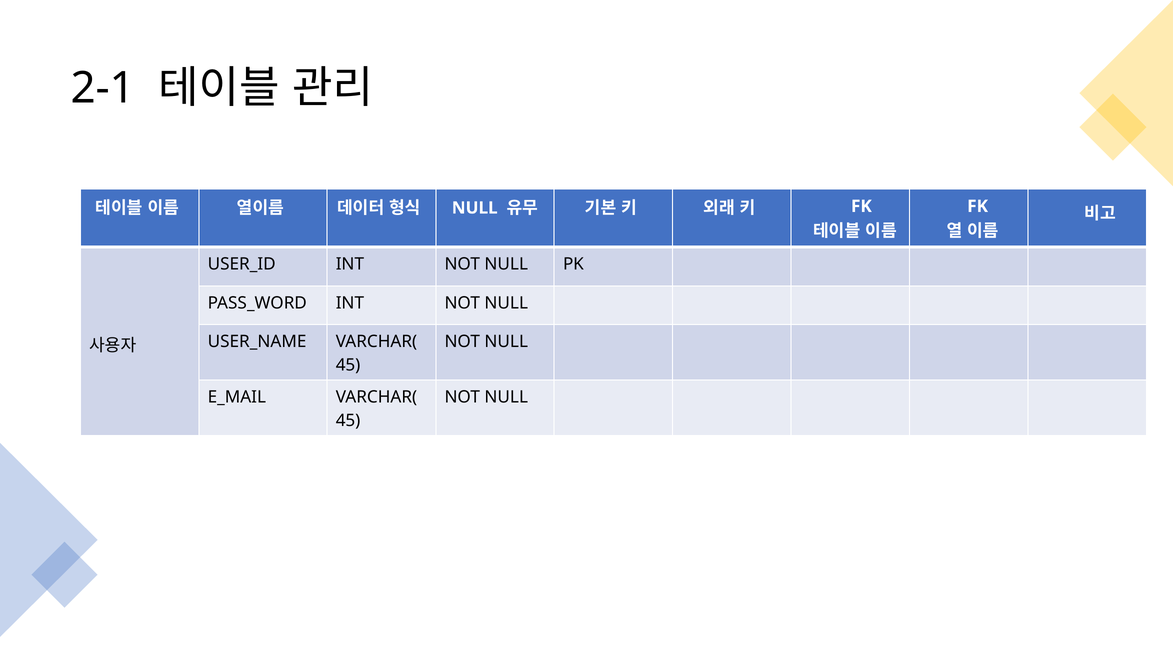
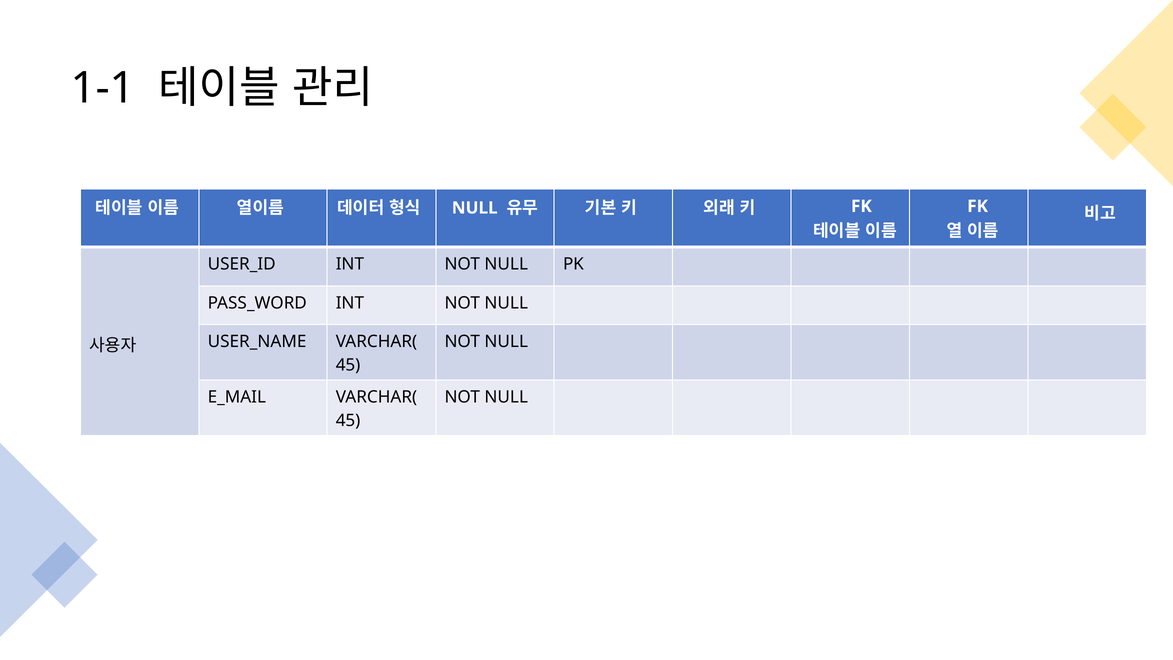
2-1: 2-1 -> 1-1
